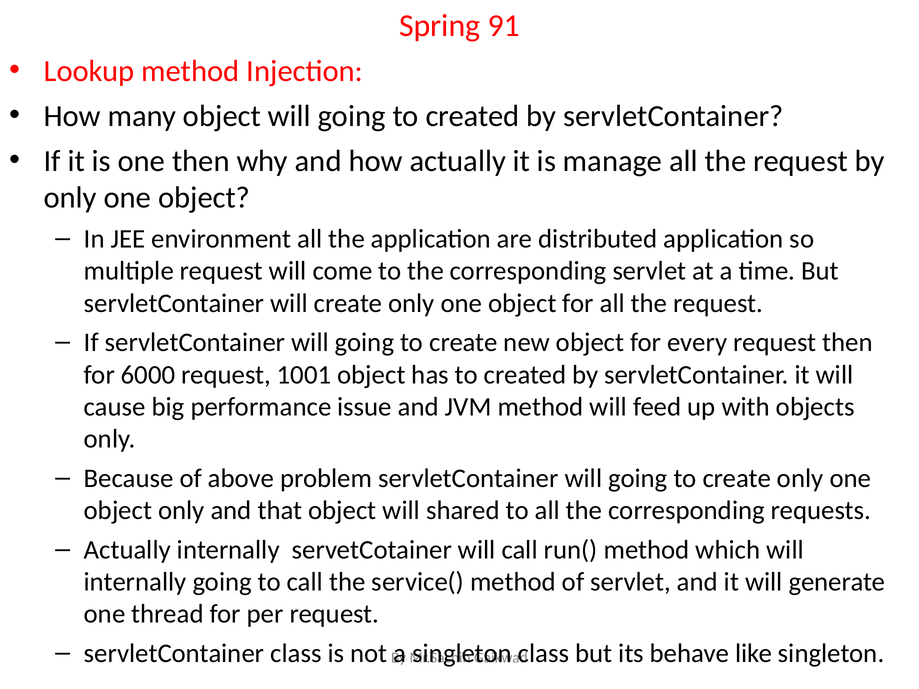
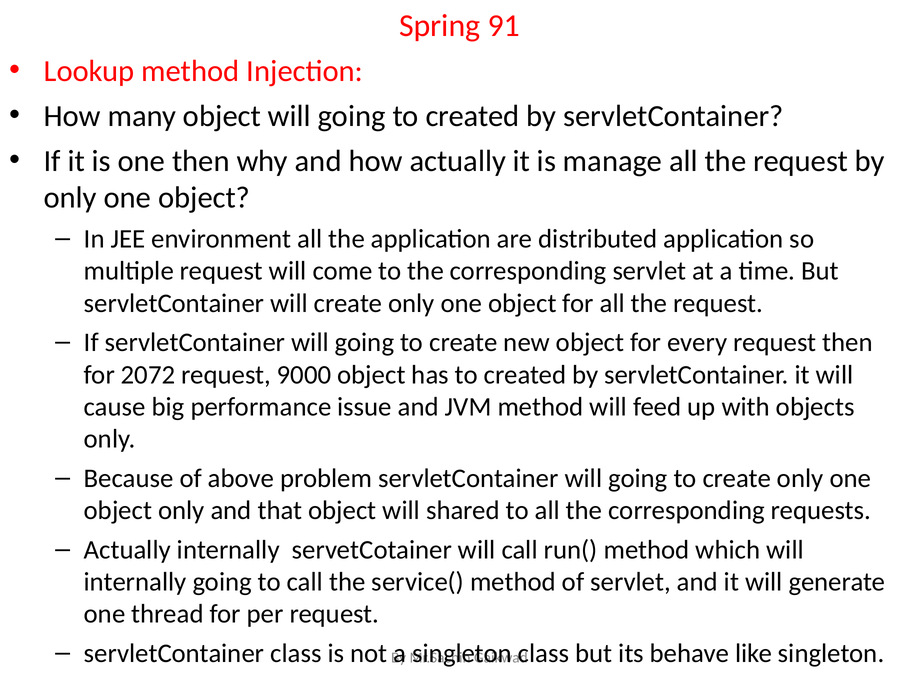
6000: 6000 -> 2072
1001: 1001 -> 9000
